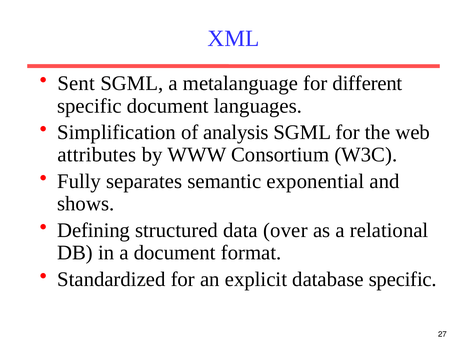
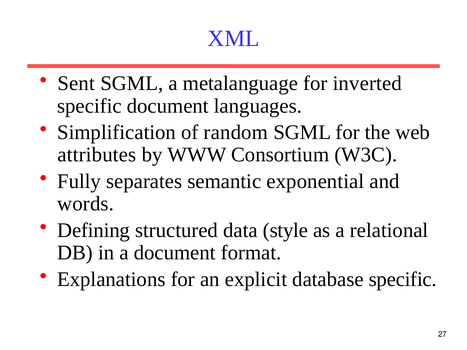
different: different -> inverted
analysis: analysis -> random
shows: shows -> words
over: over -> style
Standardized: Standardized -> Explanations
